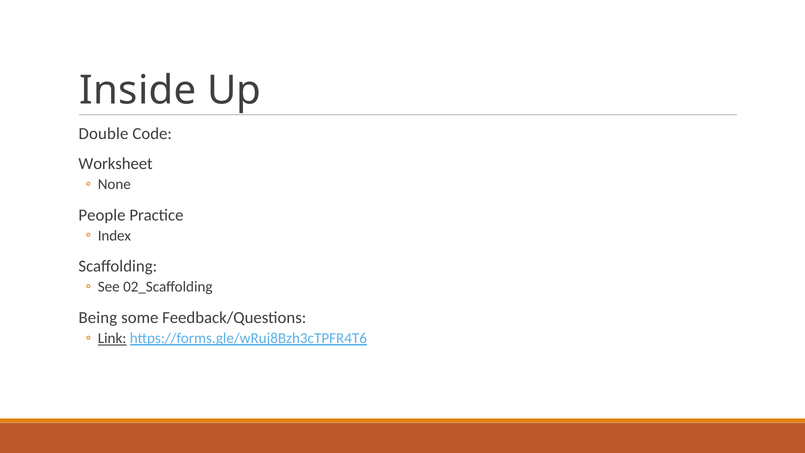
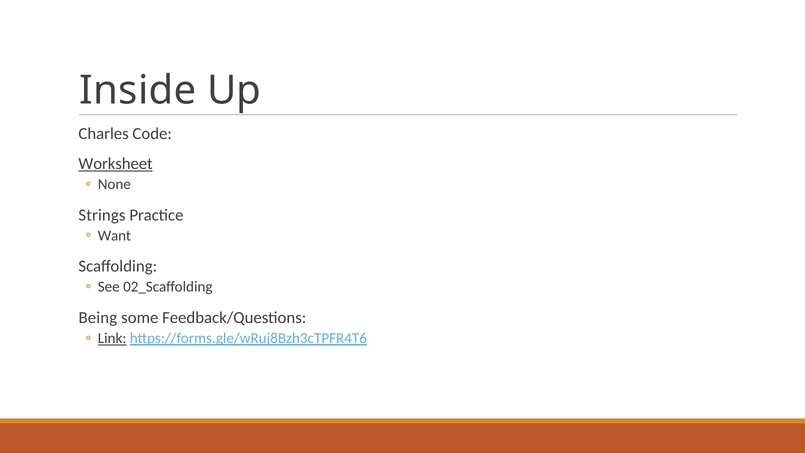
Double: Double -> Charles
Worksheet underline: none -> present
People: People -> Strings
Index: Index -> Want
